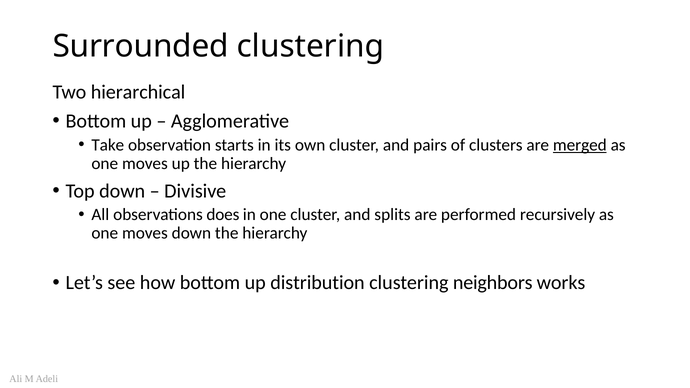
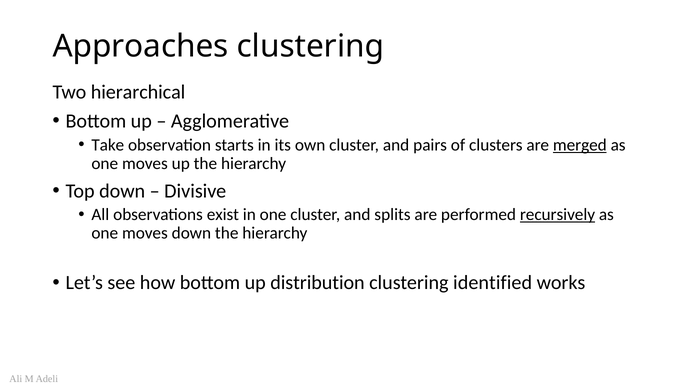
Surrounded: Surrounded -> Approaches
does: does -> exist
recursively underline: none -> present
neighbors: neighbors -> identified
